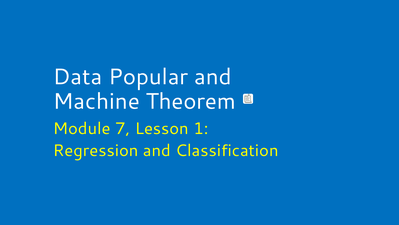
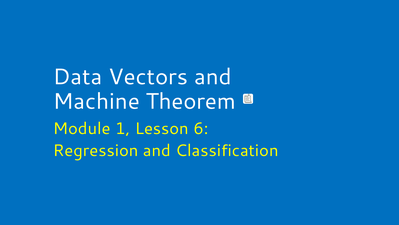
Popular: Popular -> Vectors
7: 7 -> 1
1: 1 -> 6
